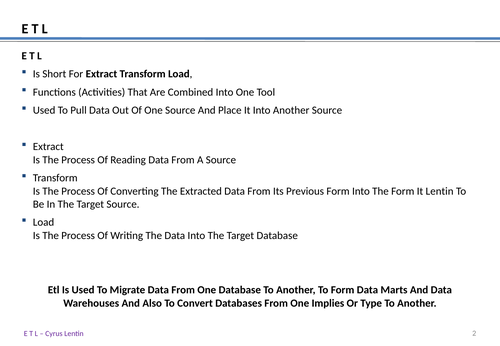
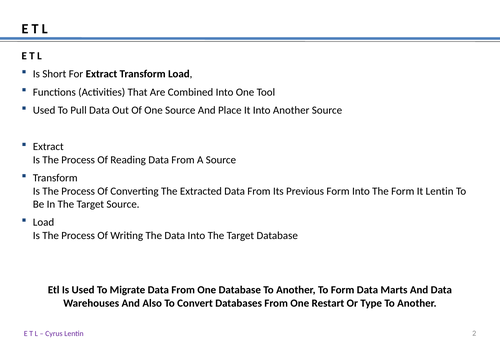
Implies: Implies -> Restart
